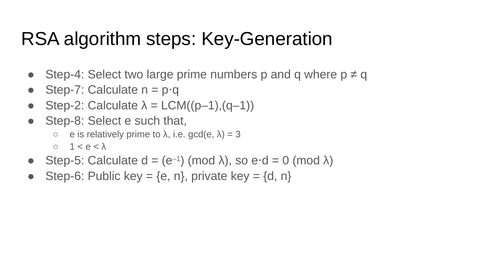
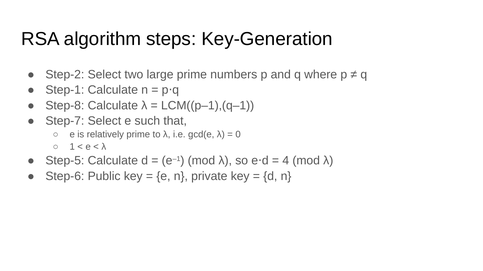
Step-4: Step-4 -> Step-2
Step-7: Step-7 -> Step-1
Step-2: Step-2 -> Step-8
Step-8: Step-8 -> Step-7
3: 3 -> 0
0: 0 -> 4
